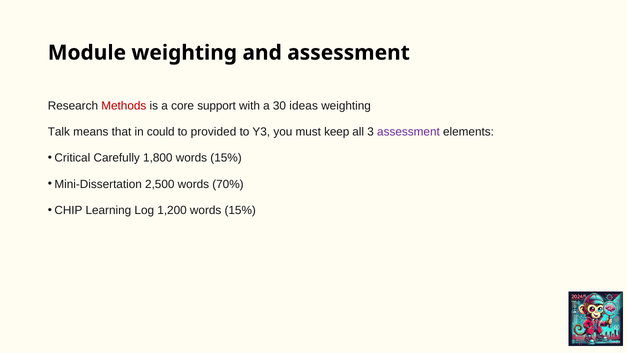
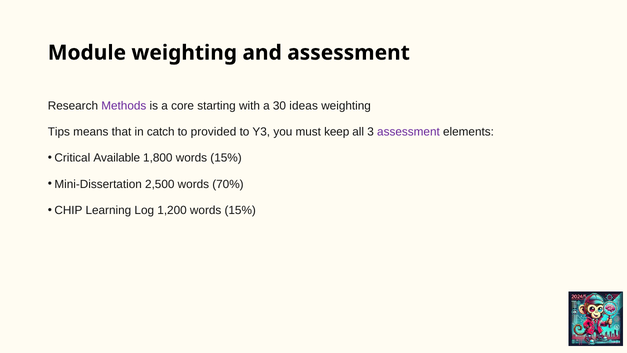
Methods colour: red -> purple
support: support -> starting
Talk: Talk -> Tips
could: could -> catch
Carefully: Carefully -> Available
